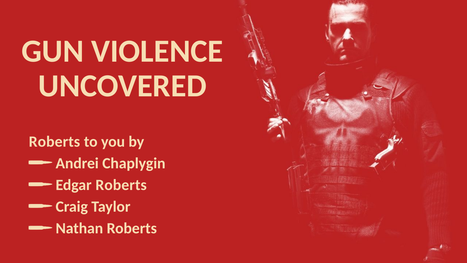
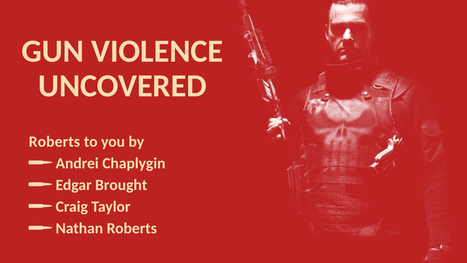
Edgar Roberts: Roberts -> Brought
